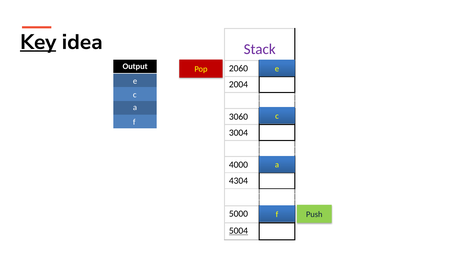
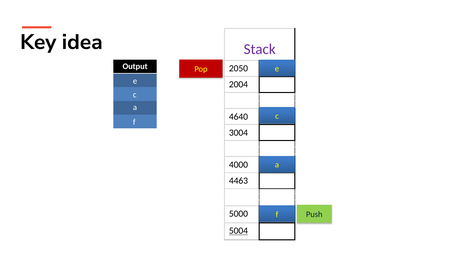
Key underline: present -> none
2060: 2060 -> 2050
3060: 3060 -> 4640
4304: 4304 -> 4463
